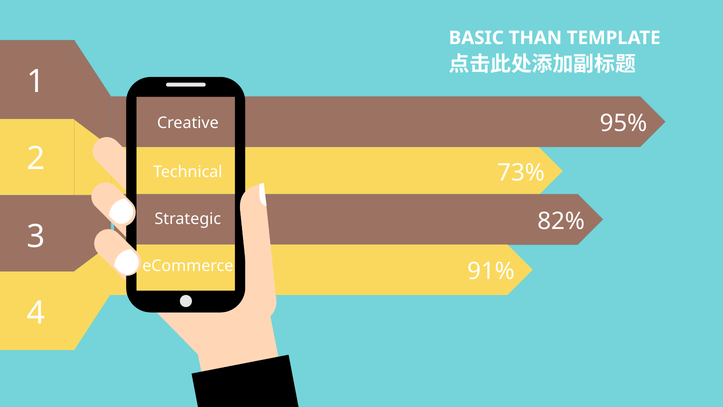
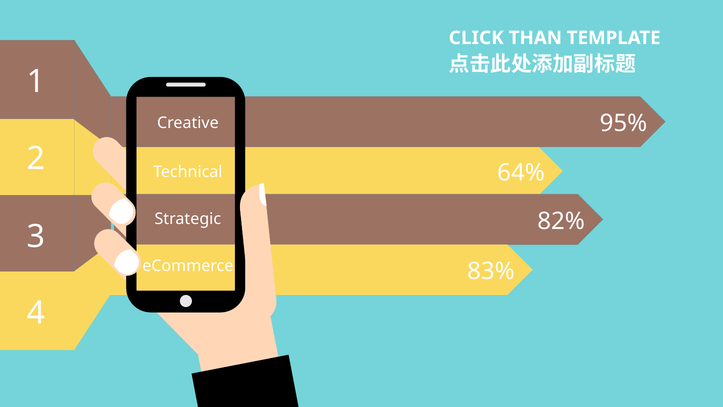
BASIC: BASIC -> CLICK
73%: 73% -> 64%
91%: 91% -> 83%
